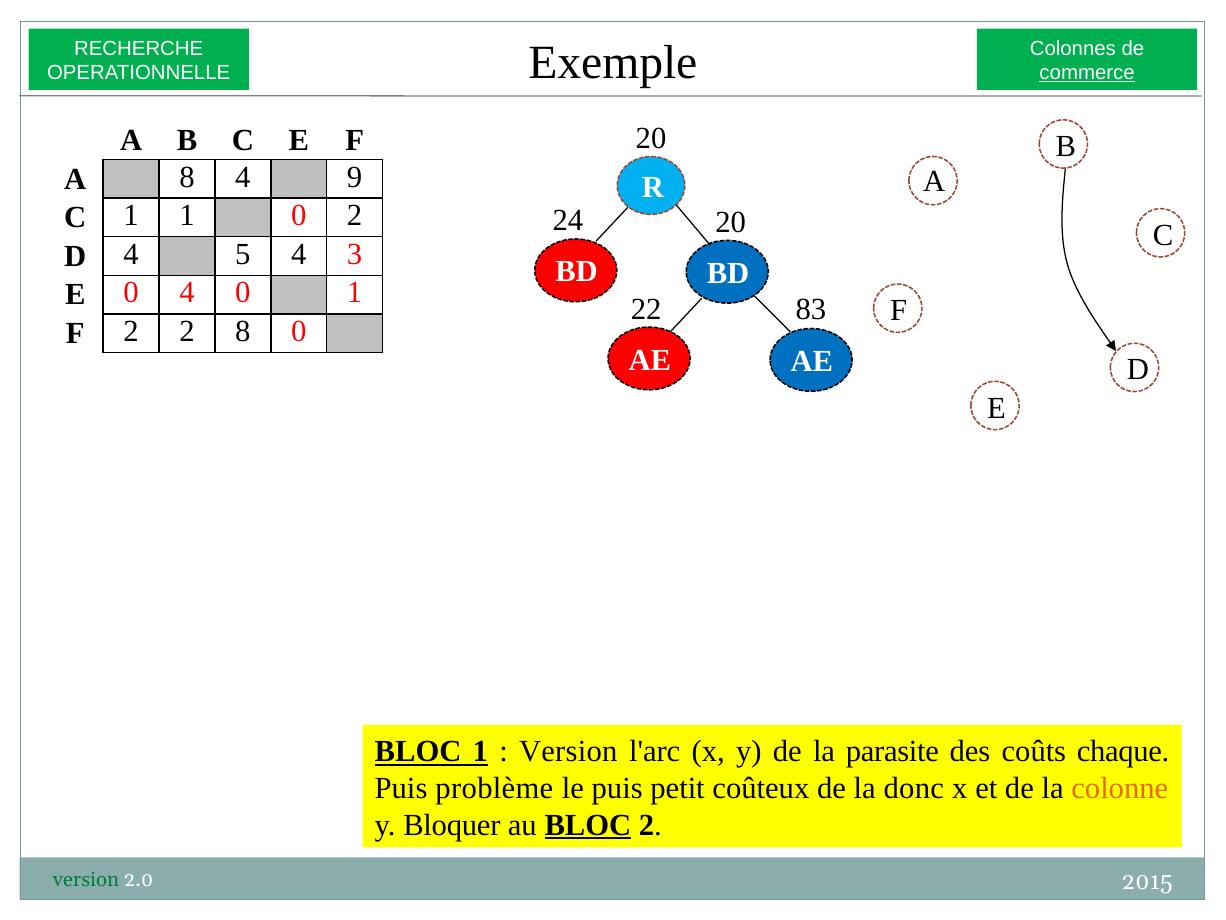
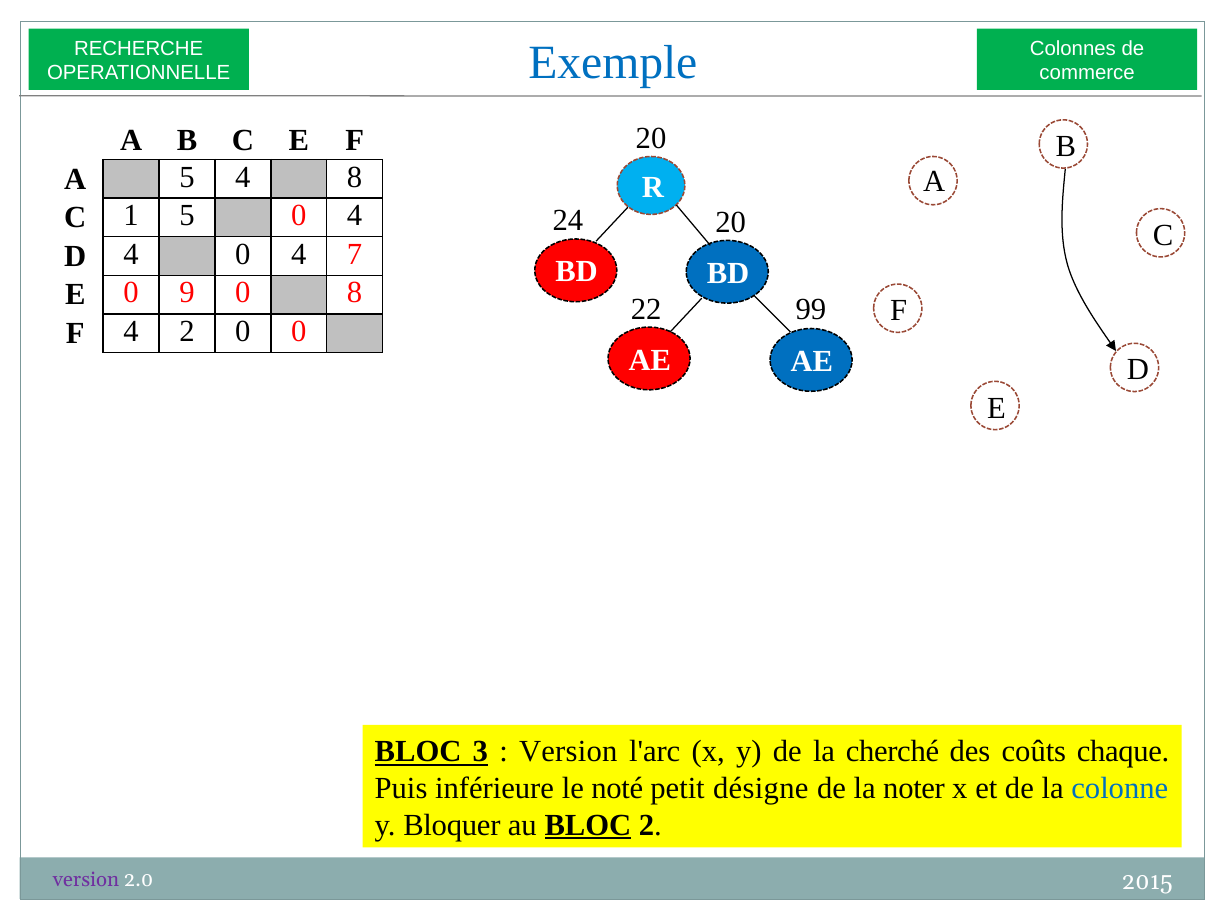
Exemple colour: black -> blue
commerce underline: present -> none
A 8: 8 -> 5
4 9: 9 -> 8
1 1: 1 -> 5
2 at (355, 215): 2 -> 4
4 5: 5 -> 0
3: 3 -> 7
0 4: 4 -> 9
0 1: 1 -> 8
83: 83 -> 99
F 2: 2 -> 4
2 8: 8 -> 0
BLOC 1: 1 -> 3
parasite: parasite -> cherché
problème: problème -> inférieure
le puis: puis -> noté
coûteux: coûteux -> désigne
donc: donc -> noter
colonne colour: orange -> blue
version at (86, 879) colour: green -> purple
